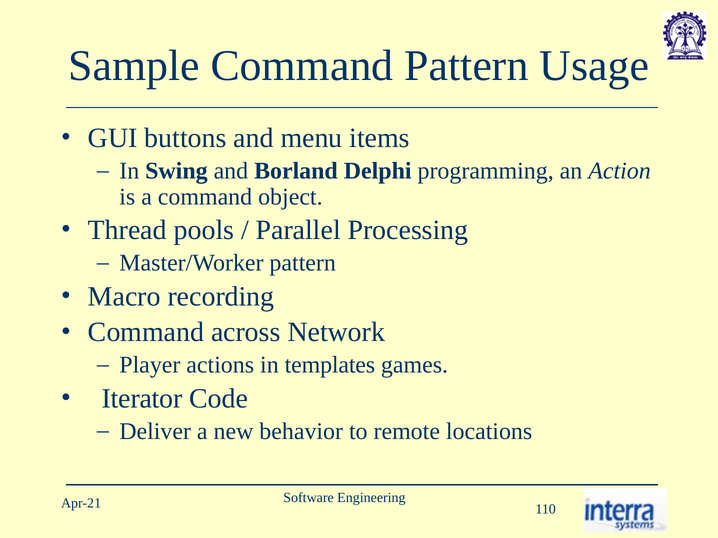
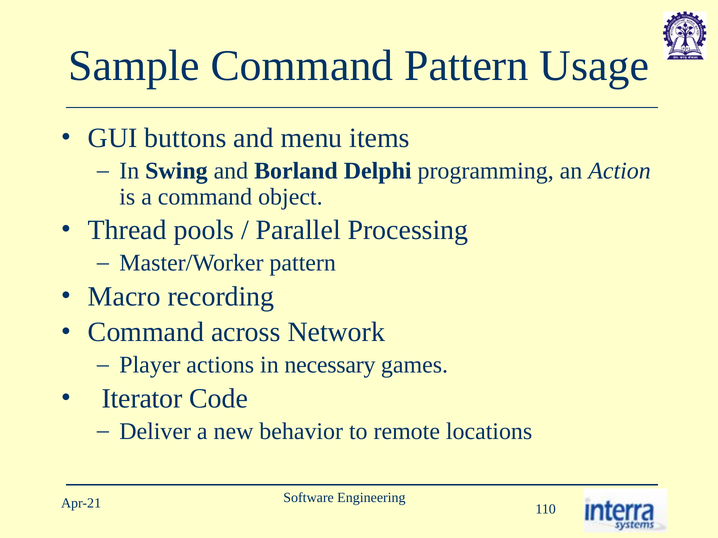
templates: templates -> necessary
